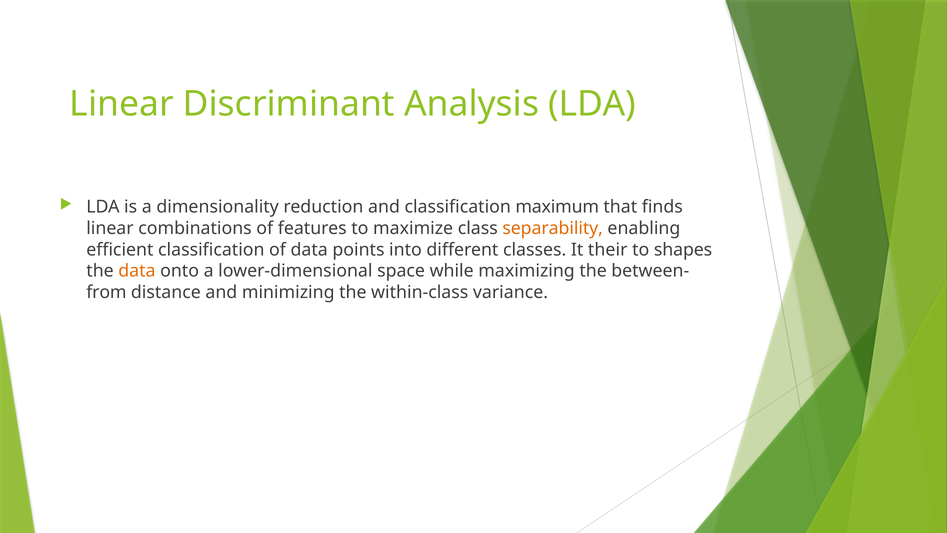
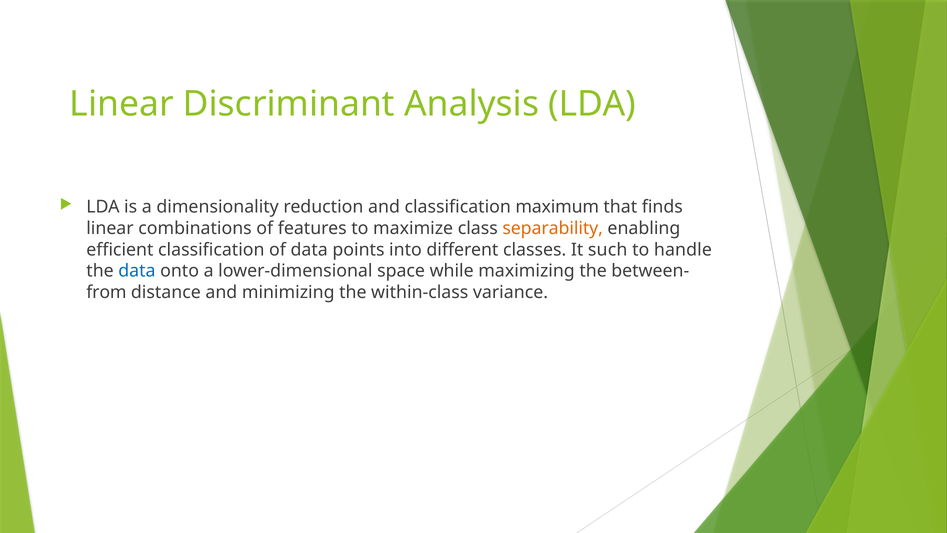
their: their -> such
shapes: shapes -> handle
data at (137, 271) colour: orange -> blue
